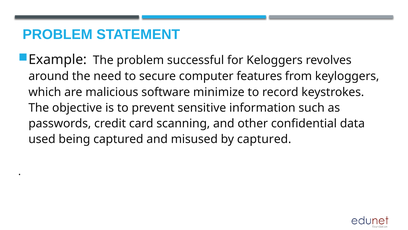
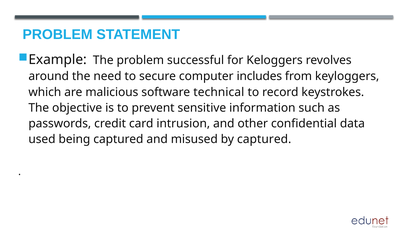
features: features -> includes
minimize: minimize -> technical
scanning: scanning -> intrusion
